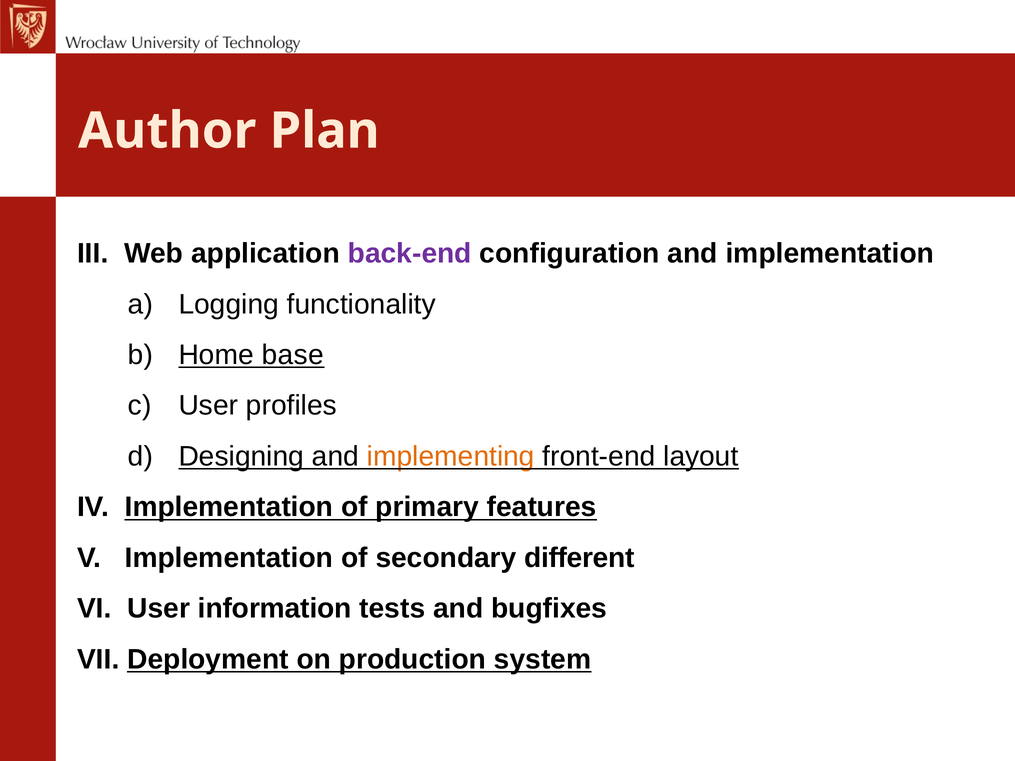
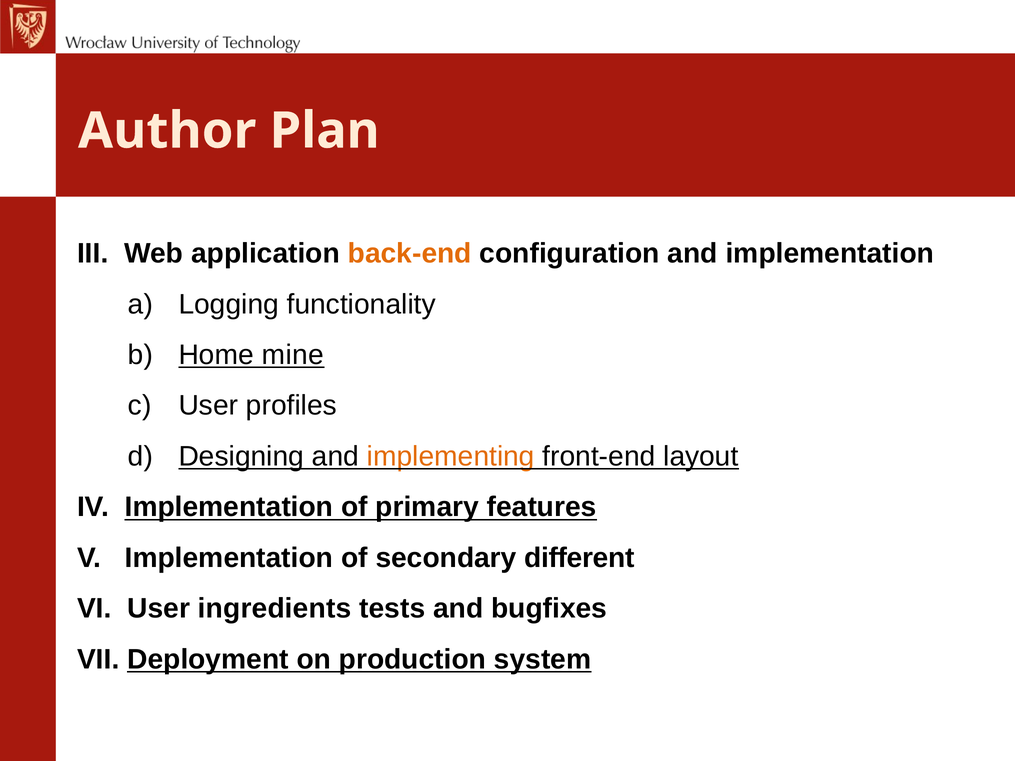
back-end colour: purple -> orange
base: base -> mine
information: information -> ingredients
